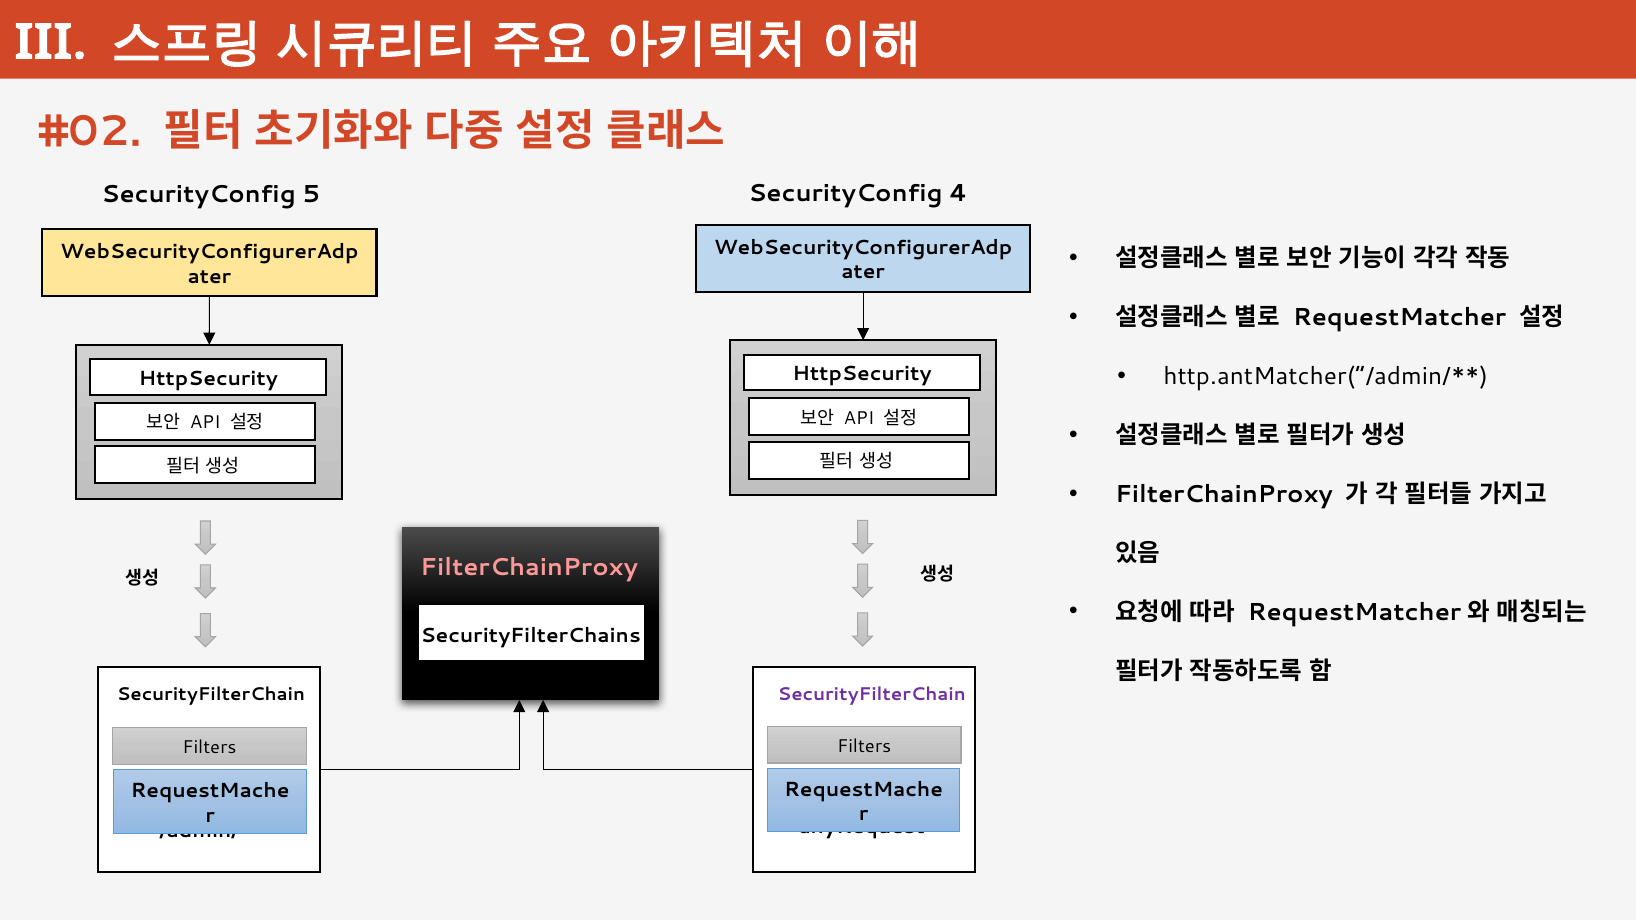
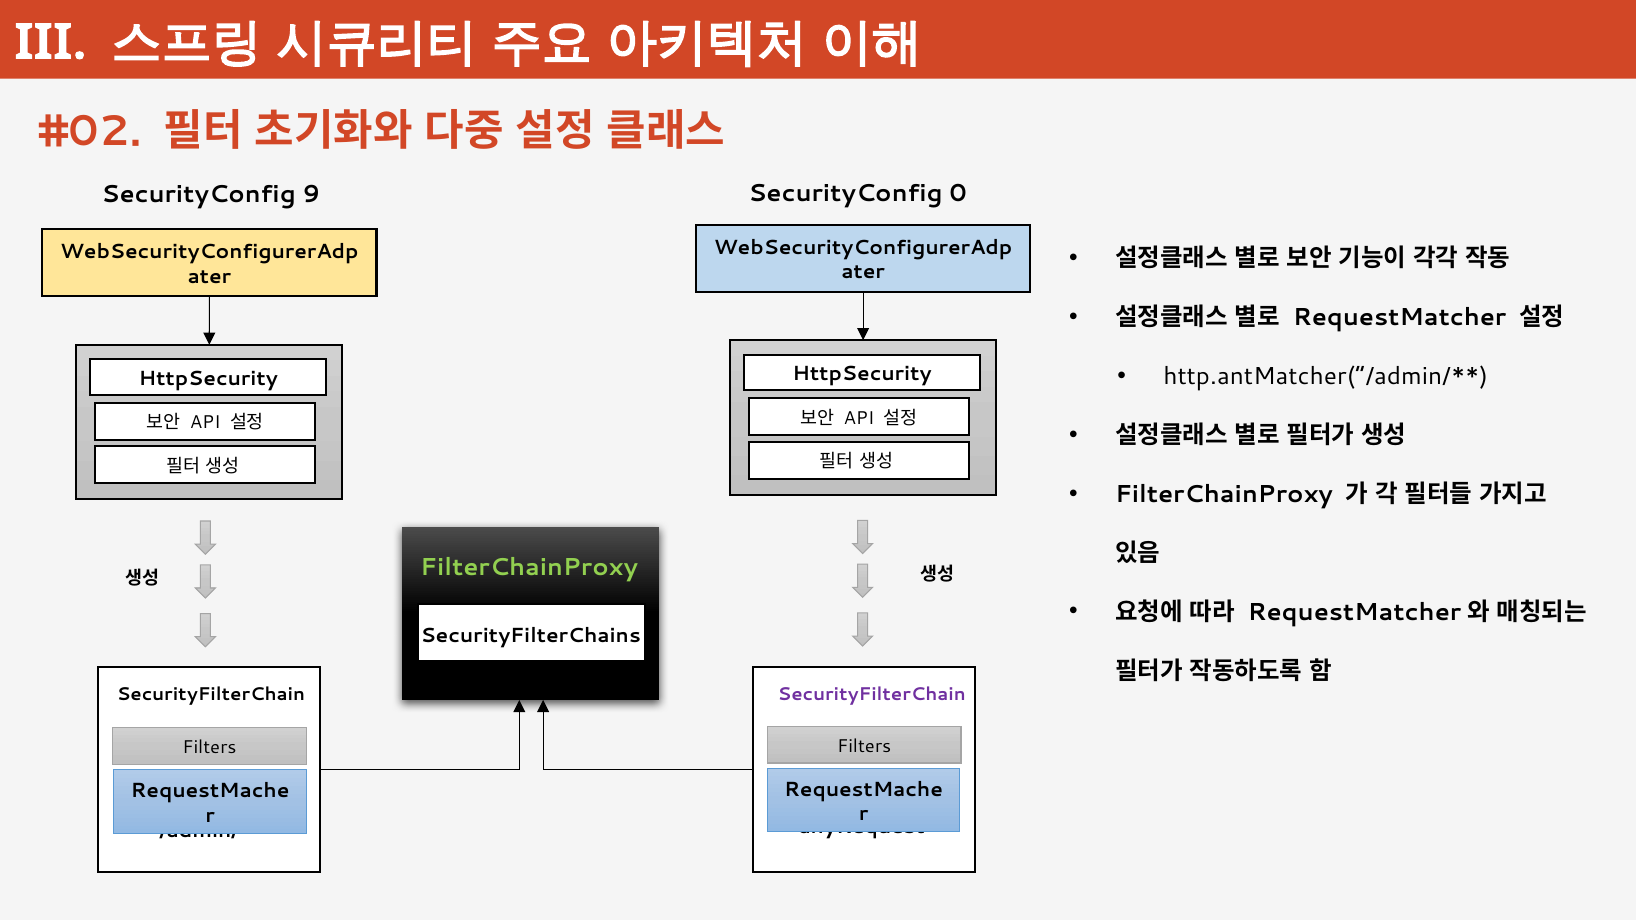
5: 5 -> 9
4: 4 -> 0
FilterChainProxy at (529, 568) colour: pink -> light green
